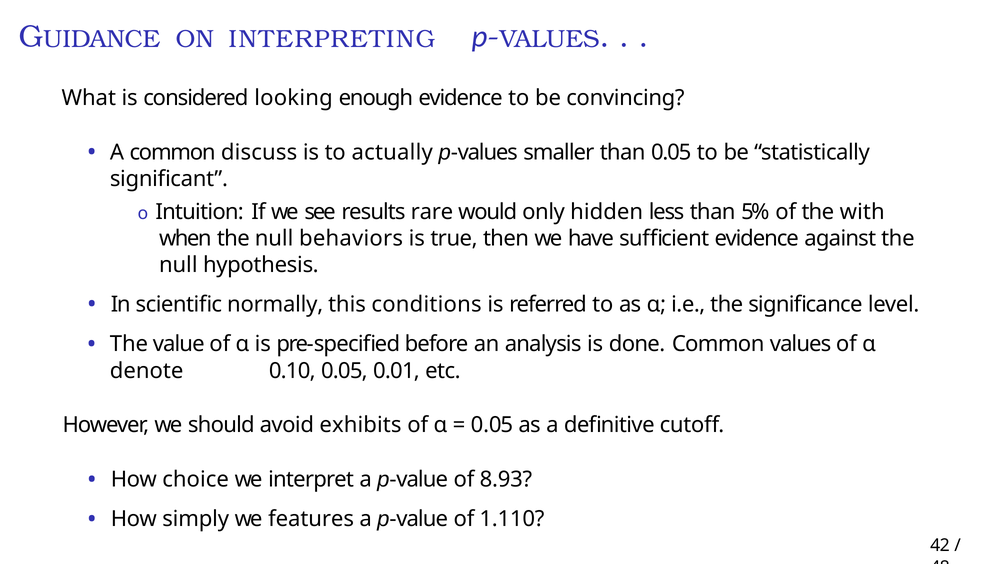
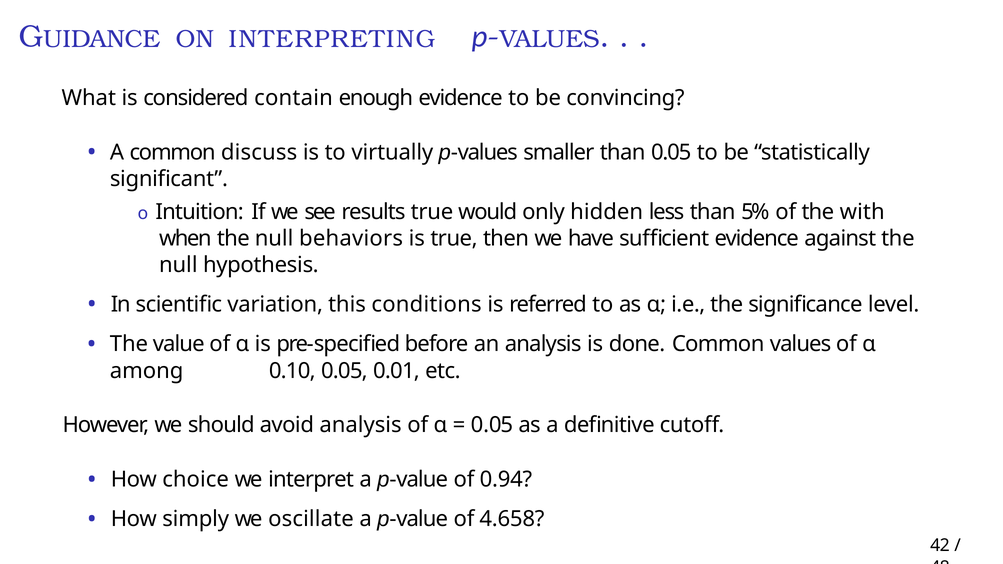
looking: looking -> contain
actually: actually -> virtually
results rare: rare -> true
normally: normally -> variation
denote: denote -> among
avoid exhibits: exhibits -> analysis
8.93: 8.93 -> 0.94
features: features -> oscillate
1.110: 1.110 -> 4.658
